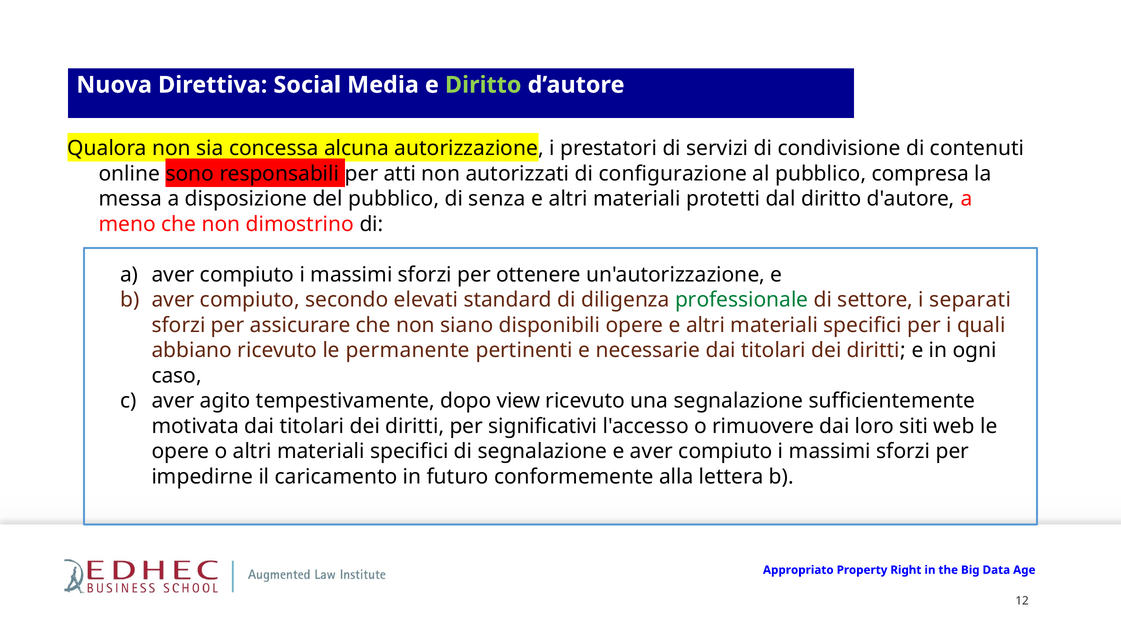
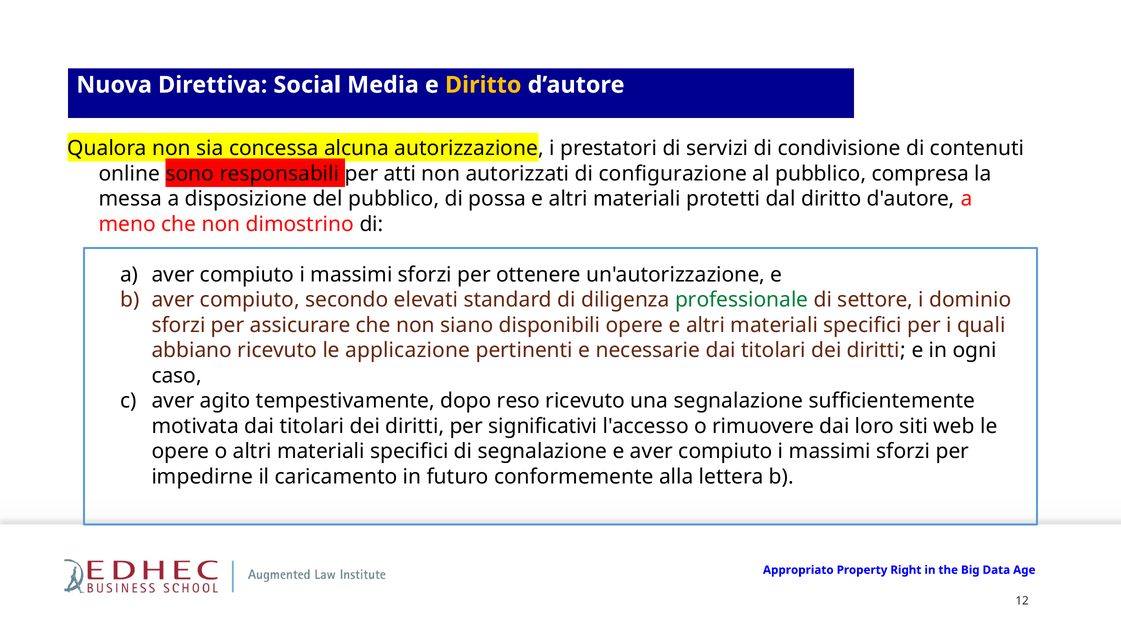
Diritto at (483, 85) colour: light green -> yellow
senza: senza -> possa
separati: separati -> dominio
permanente: permanente -> applicazione
view: view -> reso
